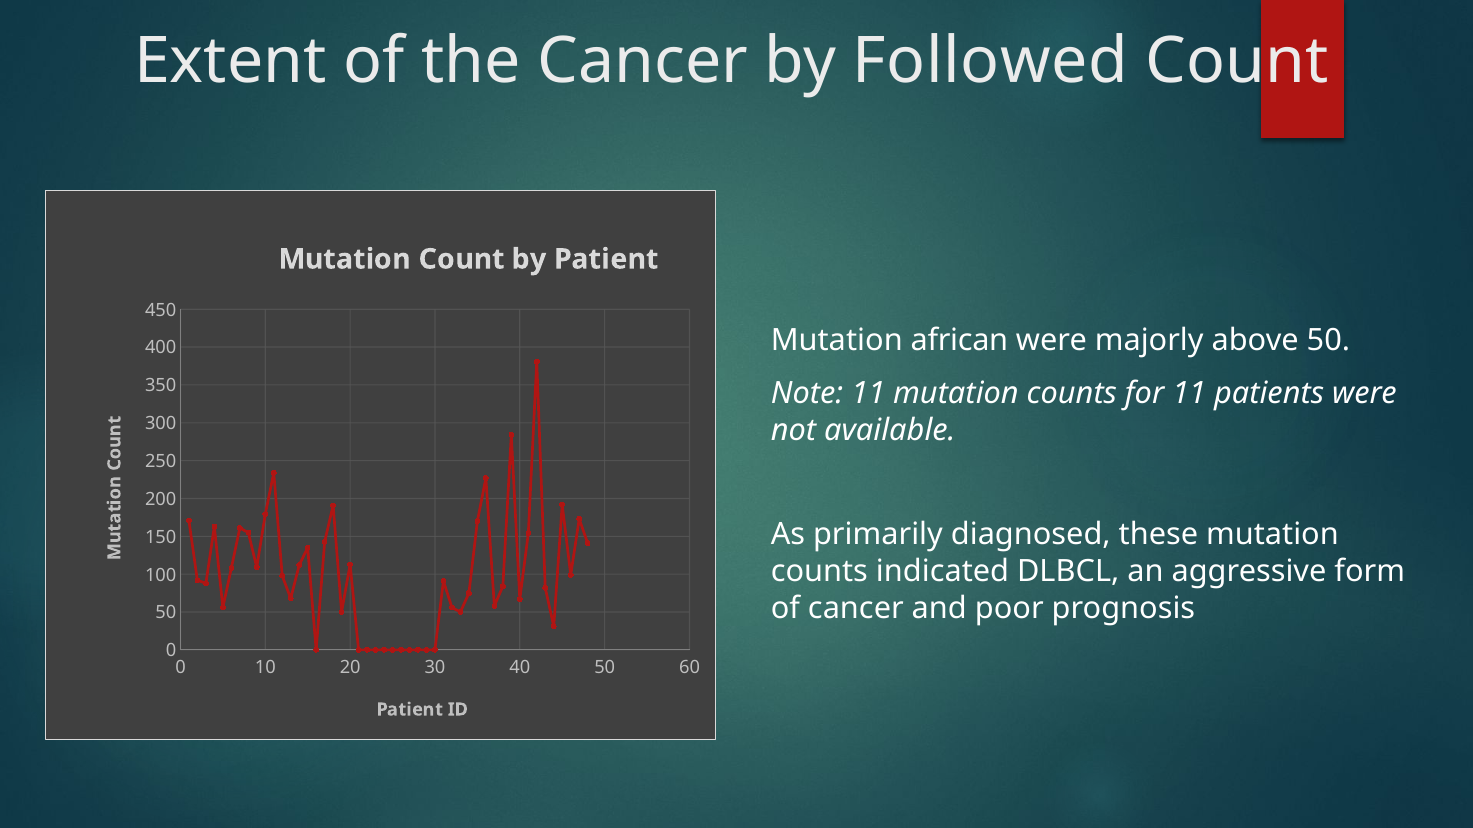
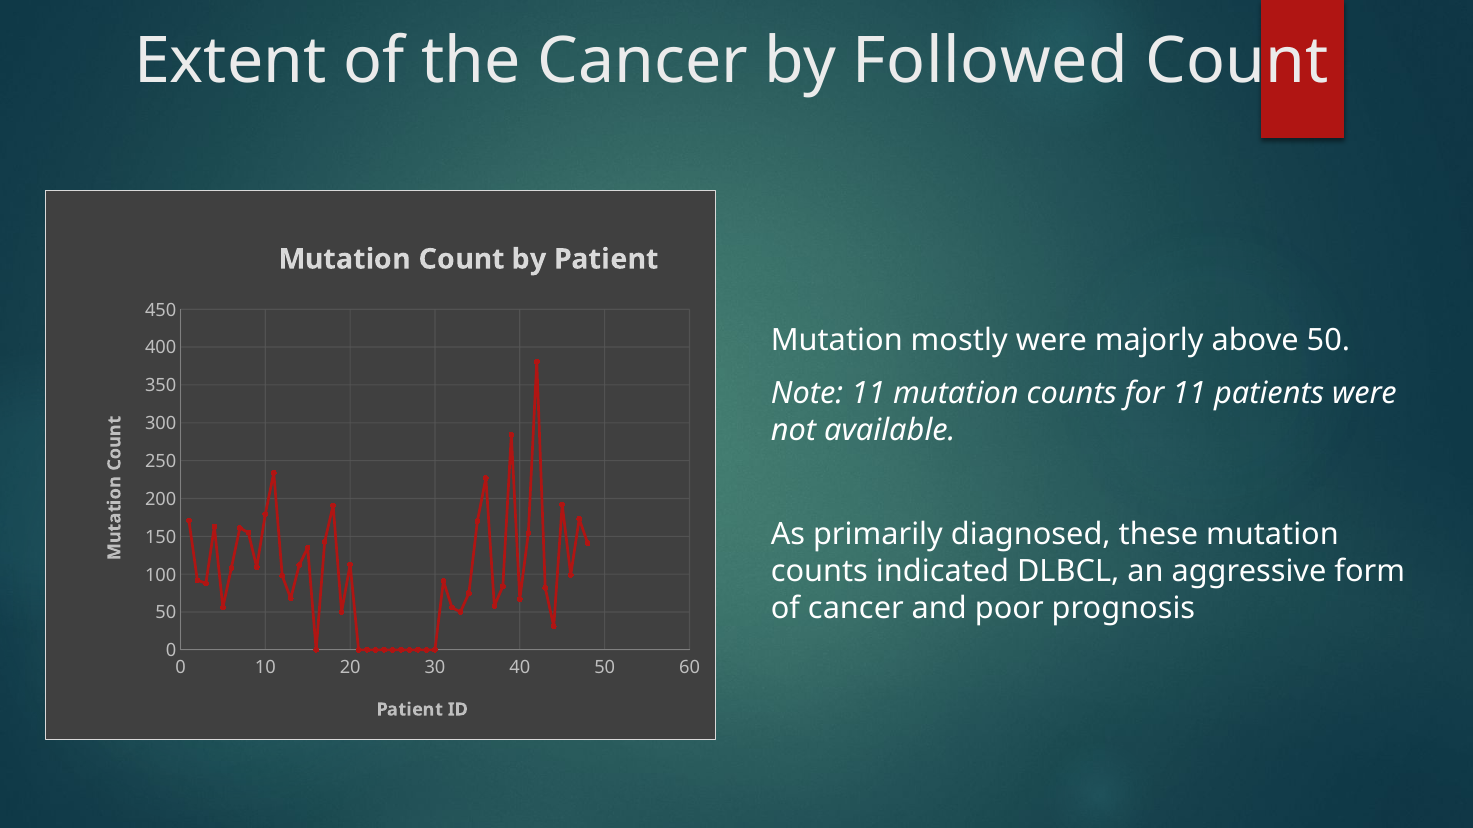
african: african -> mostly
